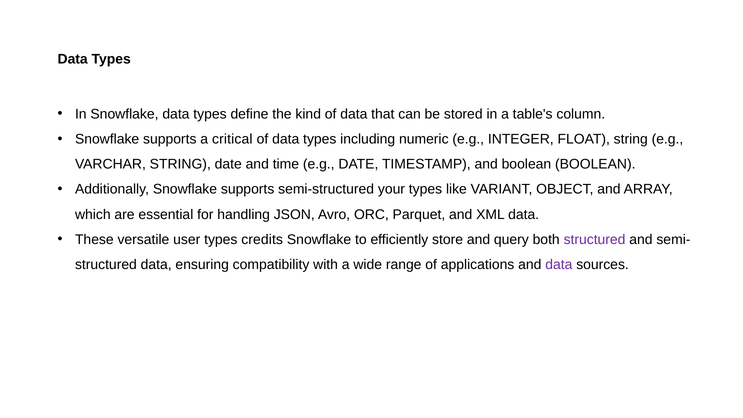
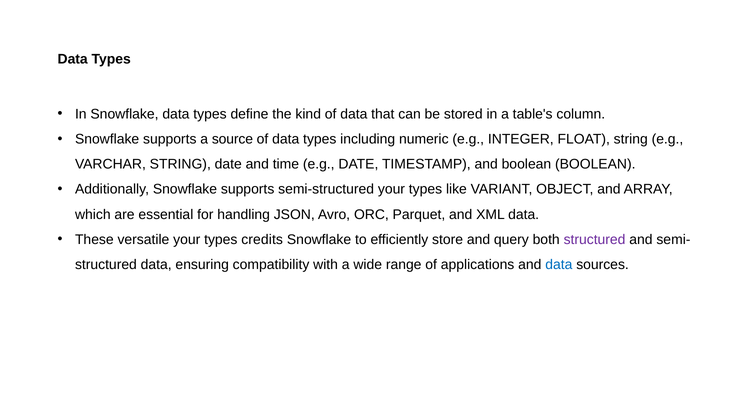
critical: critical -> source
versatile user: user -> your
data at (559, 265) colour: purple -> blue
